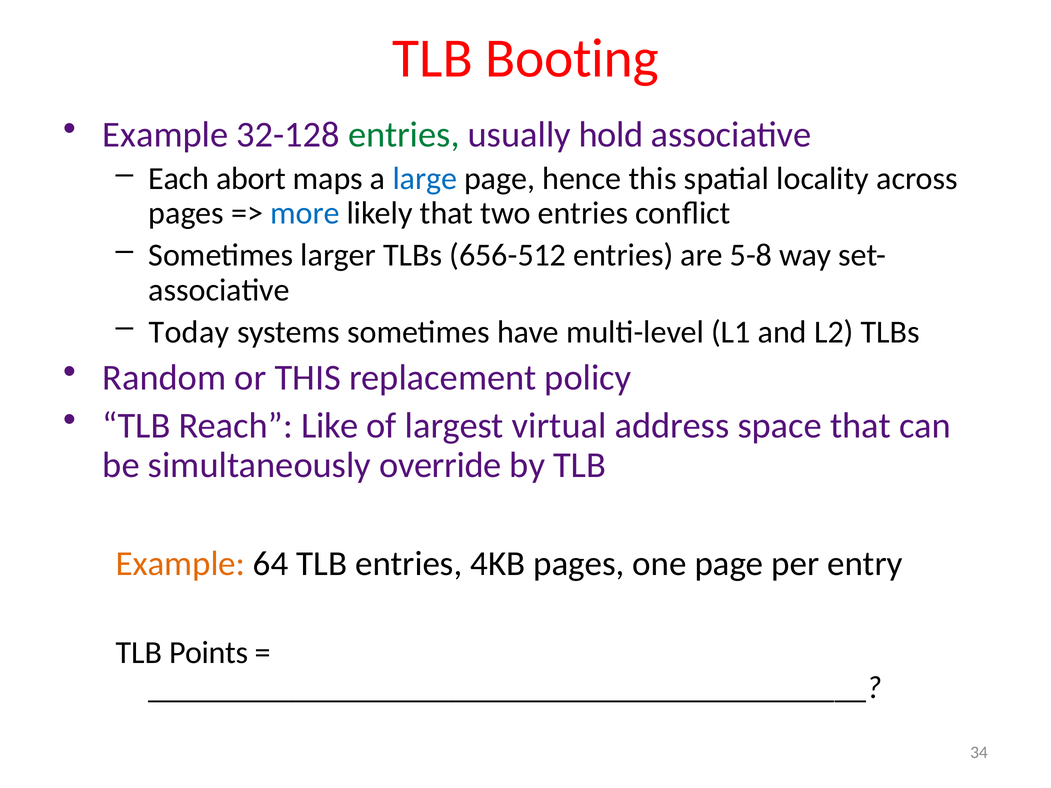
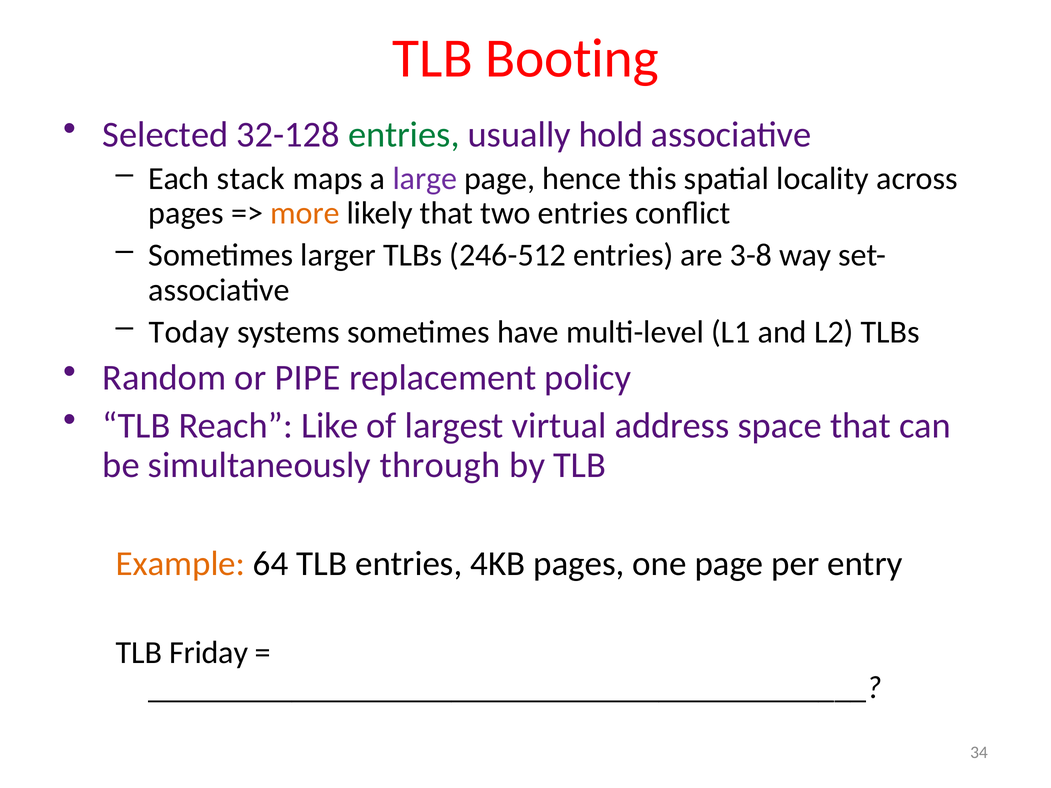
Example at (165, 135): Example -> Selected
abort: abort -> stack
large colour: blue -> purple
more colour: blue -> orange
656-512: 656-512 -> 246-512
5-8: 5-8 -> 3-8
or THIS: THIS -> PIPE
override: override -> through
Points: Points -> Friday
